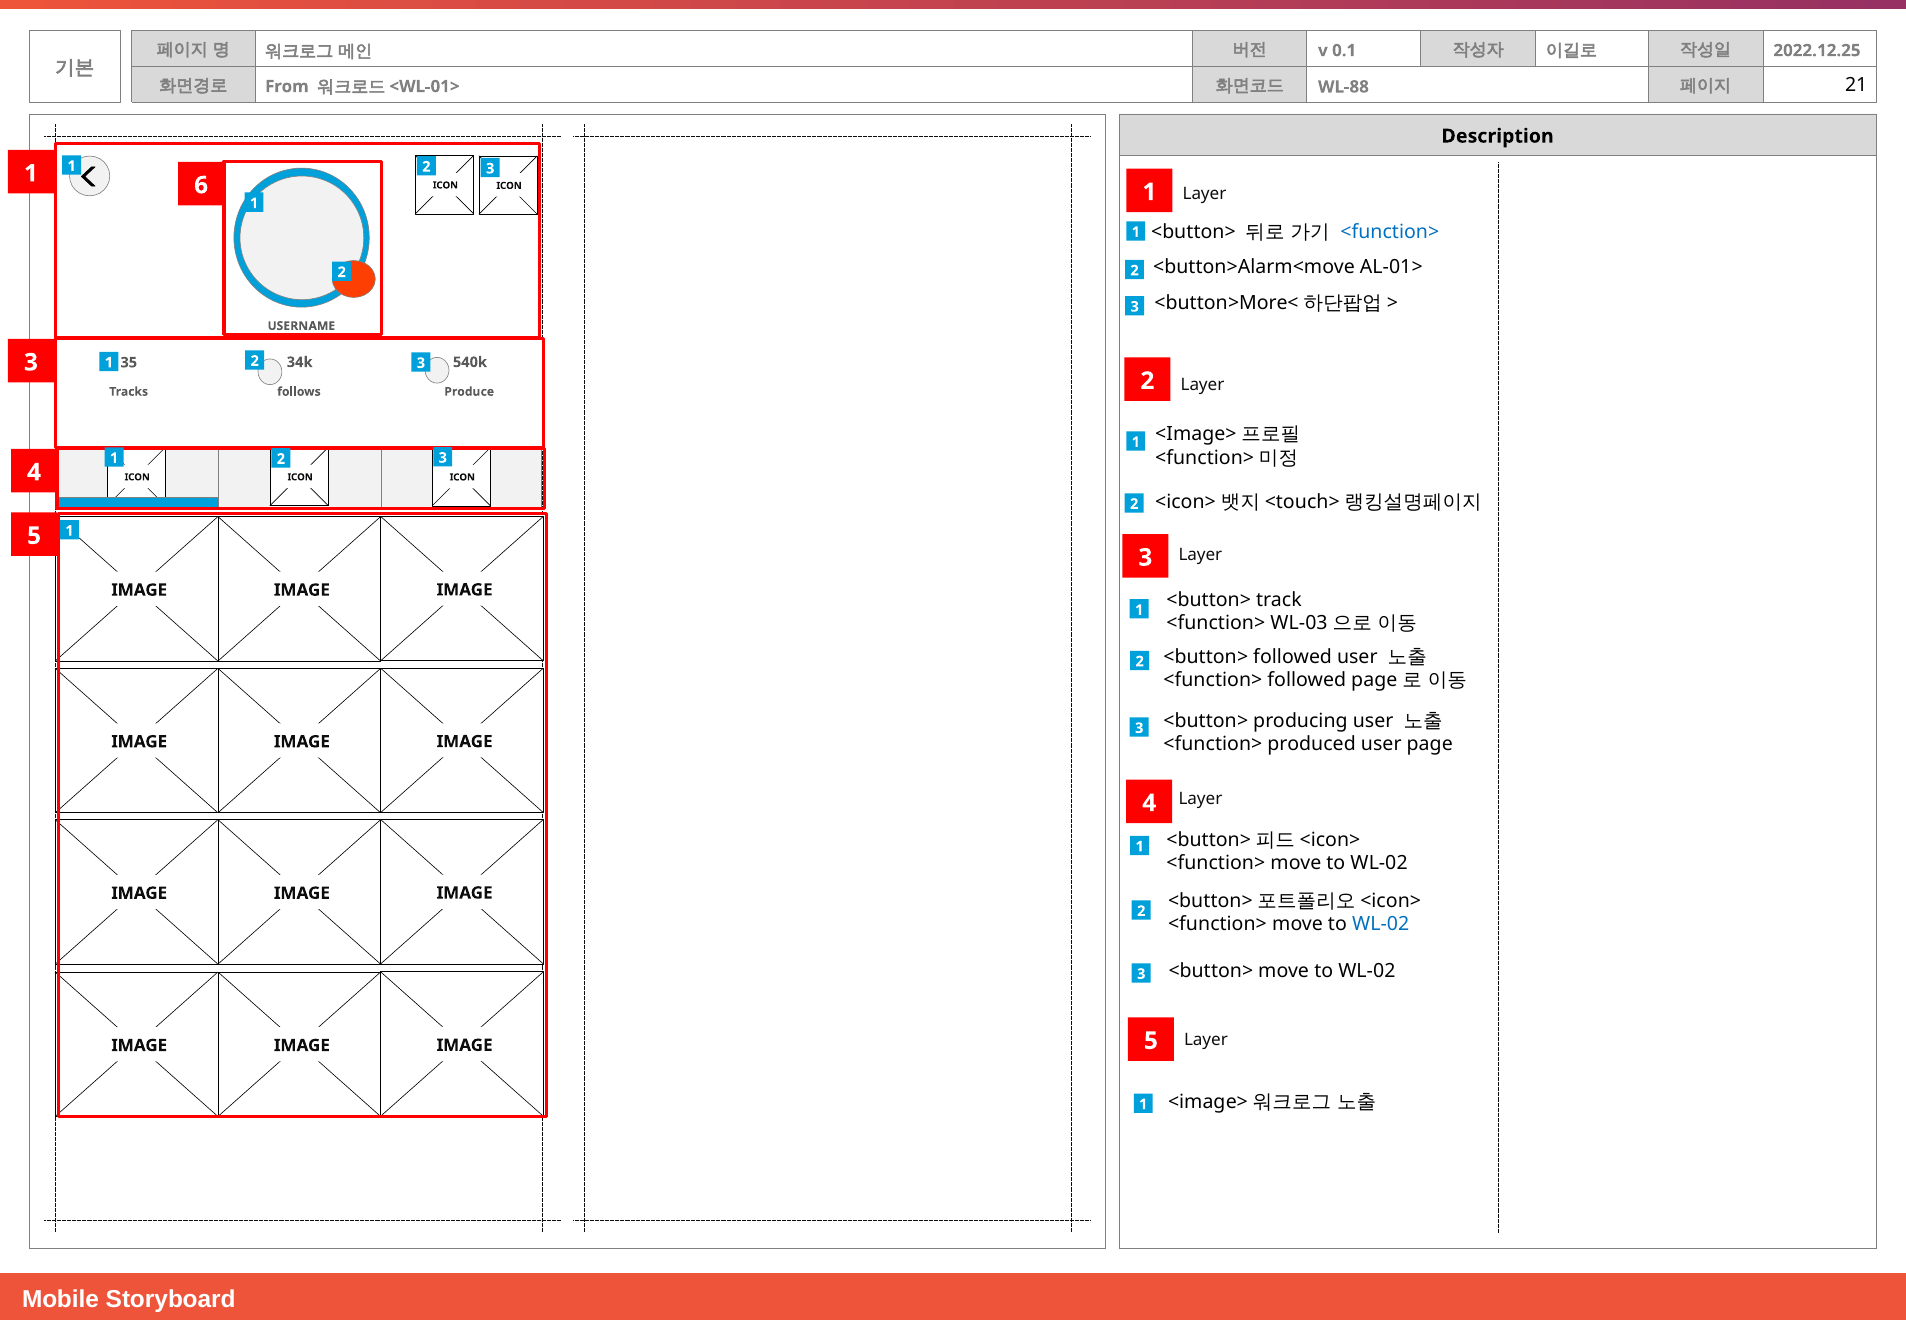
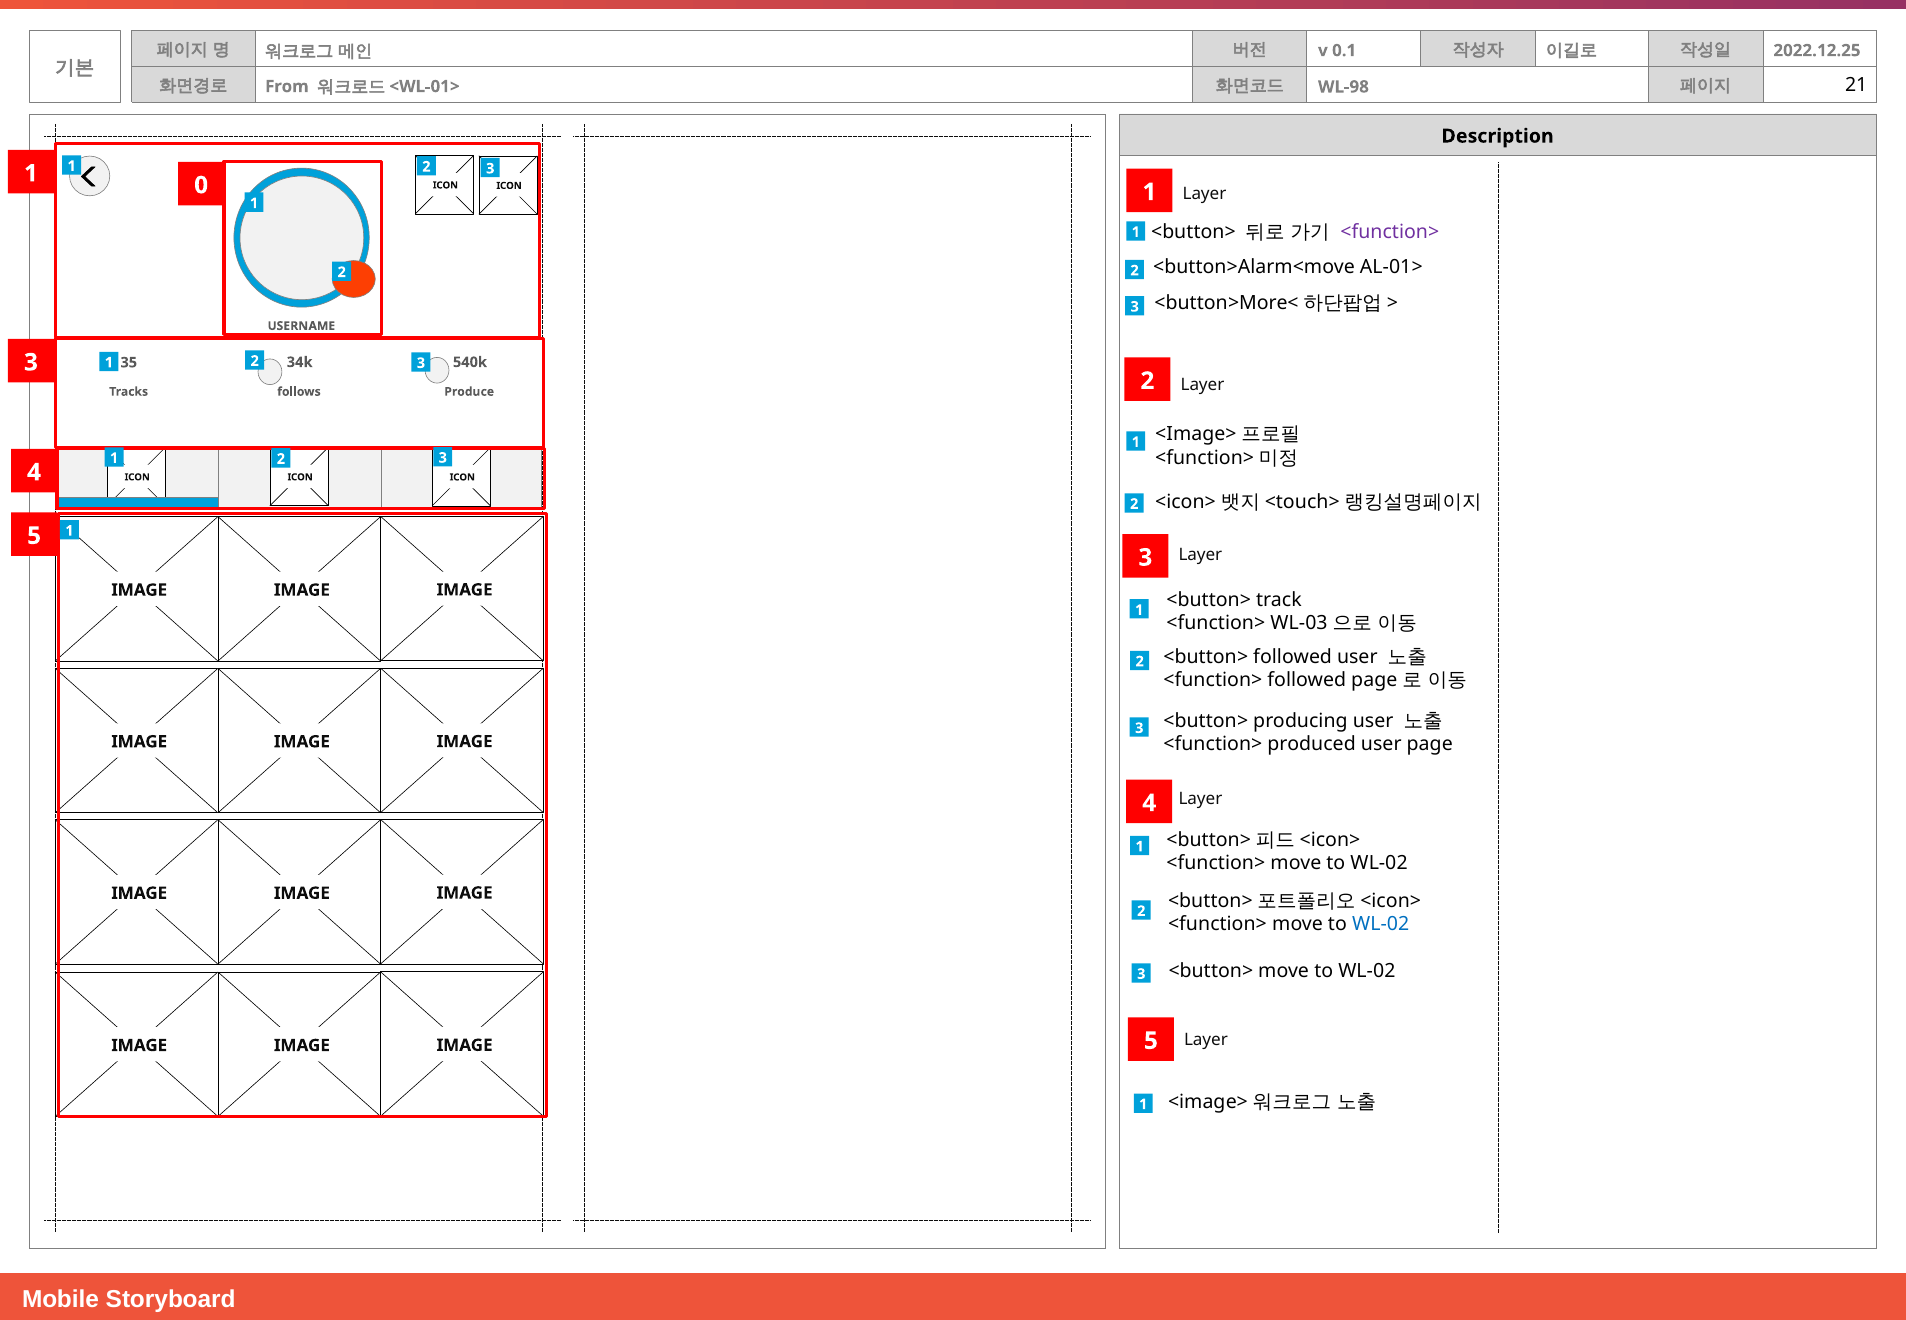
WL-88: WL-88 -> WL-98
6: 6 -> 0
<function> at (1390, 232) colour: blue -> purple
